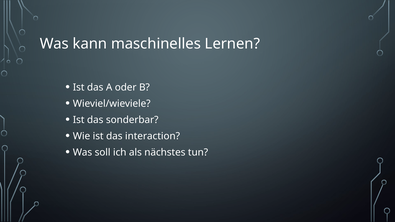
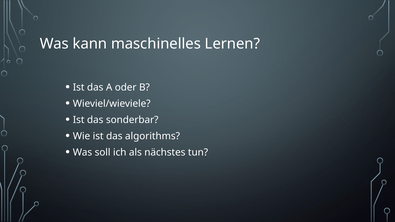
interaction: interaction -> algorithms
